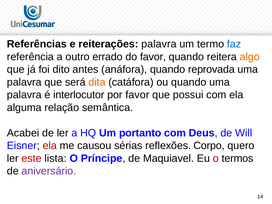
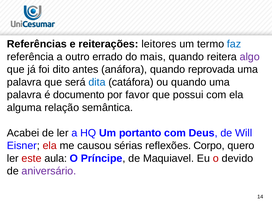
reiterações palavra: palavra -> leitores
do favor: favor -> mais
algo colour: orange -> purple
dita colour: orange -> blue
interlocutor: interlocutor -> documento
lista: lista -> aula
termos: termos -> devido
